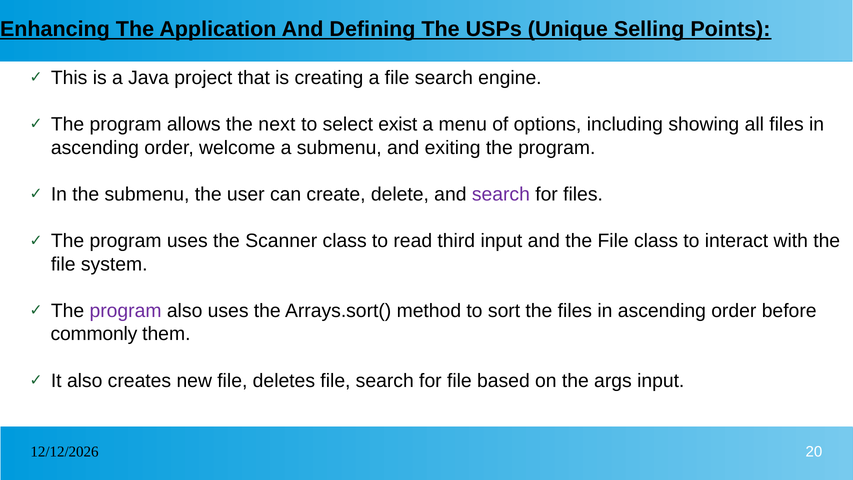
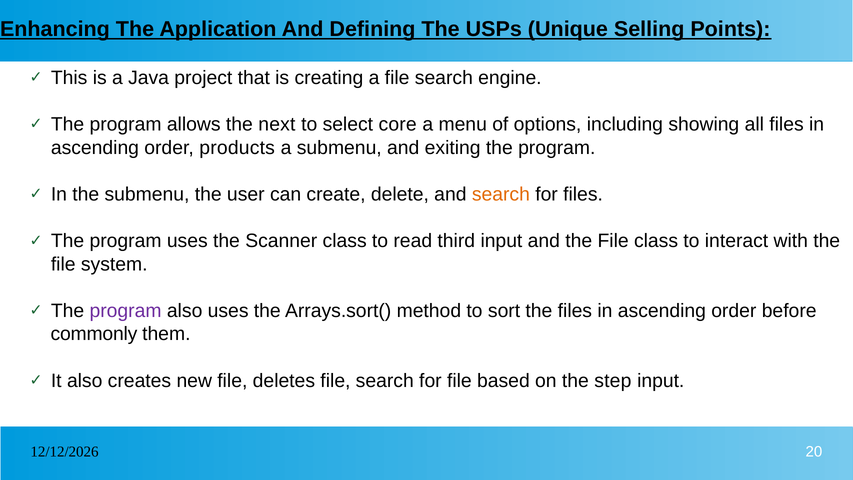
exist: exist -> core
welcome: welcome -> products
search at (501, 194) colour: purple -> orange
args: args -> step
